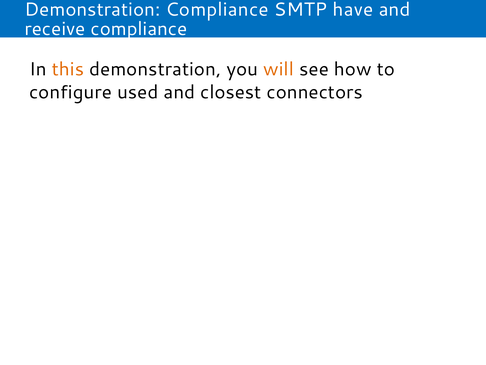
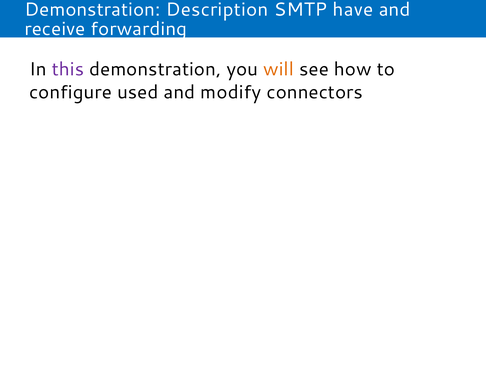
Demonstration Compliance: Compliance -> Description
receive compliance: compliance -> forwarding
this colour: orange -> purple
closest: closest -> modify
